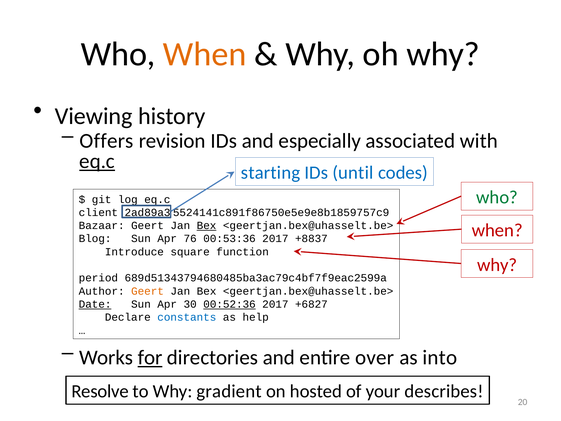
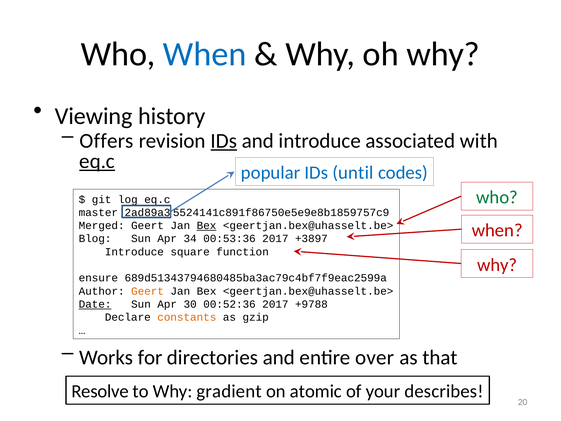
When at (205, 54) colour: orange -> blue
IDs at (224, 141) underline: none -> present
and especially: especially -> introduce
starting: starting -> popular
client: client -> master
Bazaar: Bazaar -> Merged
76: 76 -> 34
+8837: +8837 -> +3897
period: period -> ensure
00:52:36 underline: present -> none
+6827: +6827 -> +9788
constants colour: blue -> orange
help: help -> gzip
for underline: present -> none
into: into -> that
hosted: hosted -> atomic
